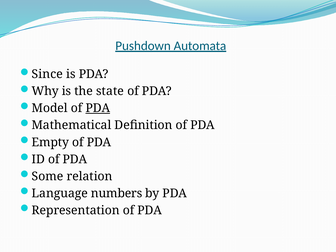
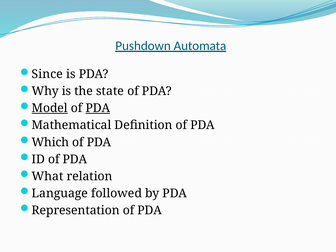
Model underline: none -> present
Empty: Empty -> Which
Some: Some -> What
numbers: numbers -> followed
